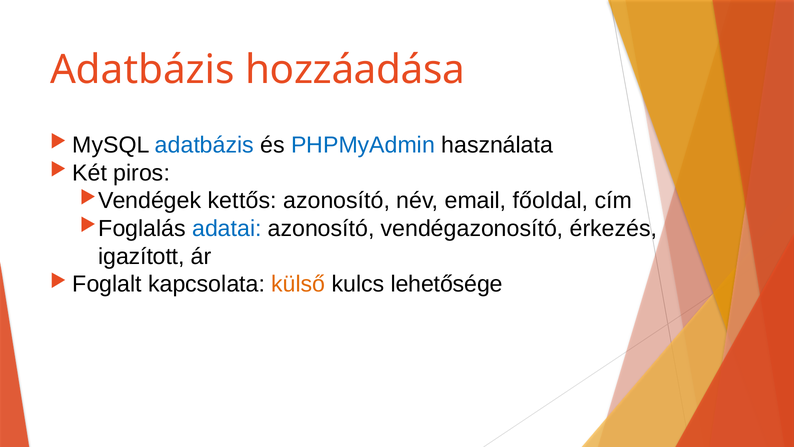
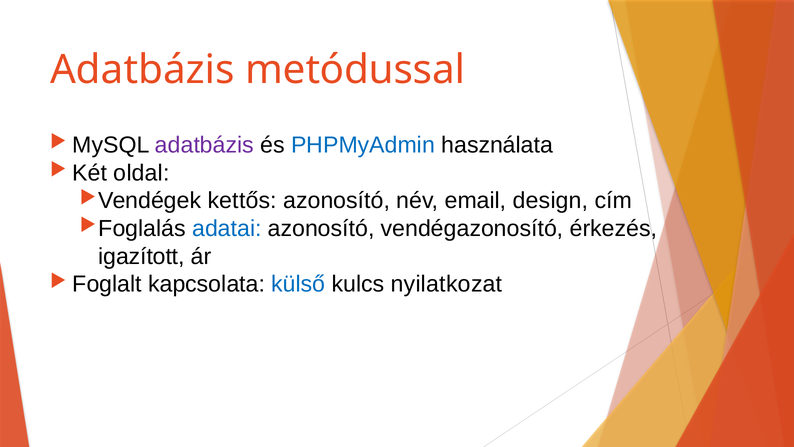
hozzáadása: hozzáadása -> metódussal
adatbázis at (204, 145) colour: blue -> purple
piros: piros -> oldal
főoldal: főoldal -> design
külső colour: orange -> blue
lehetősége: lehetősége -> nyilatkozat
